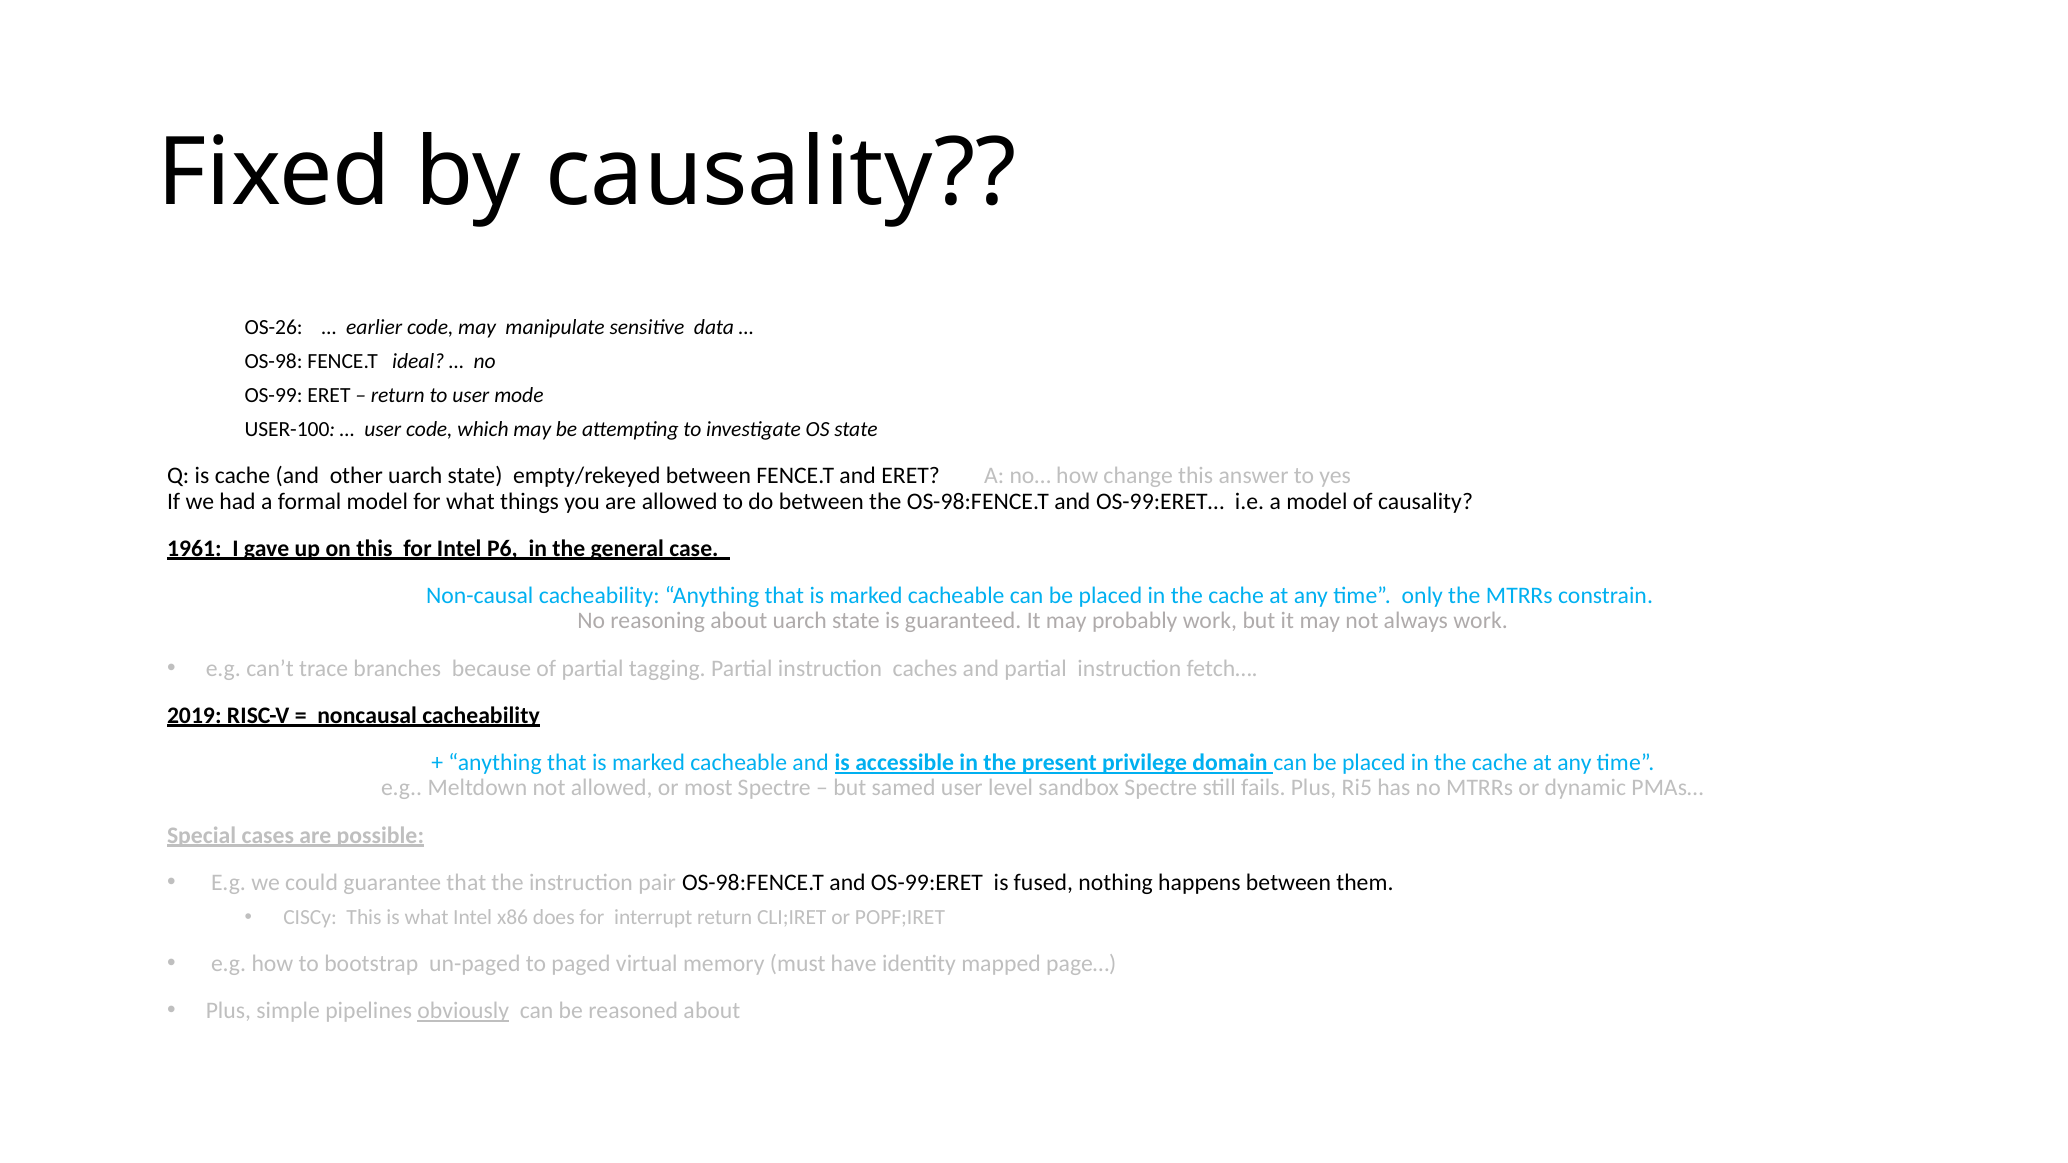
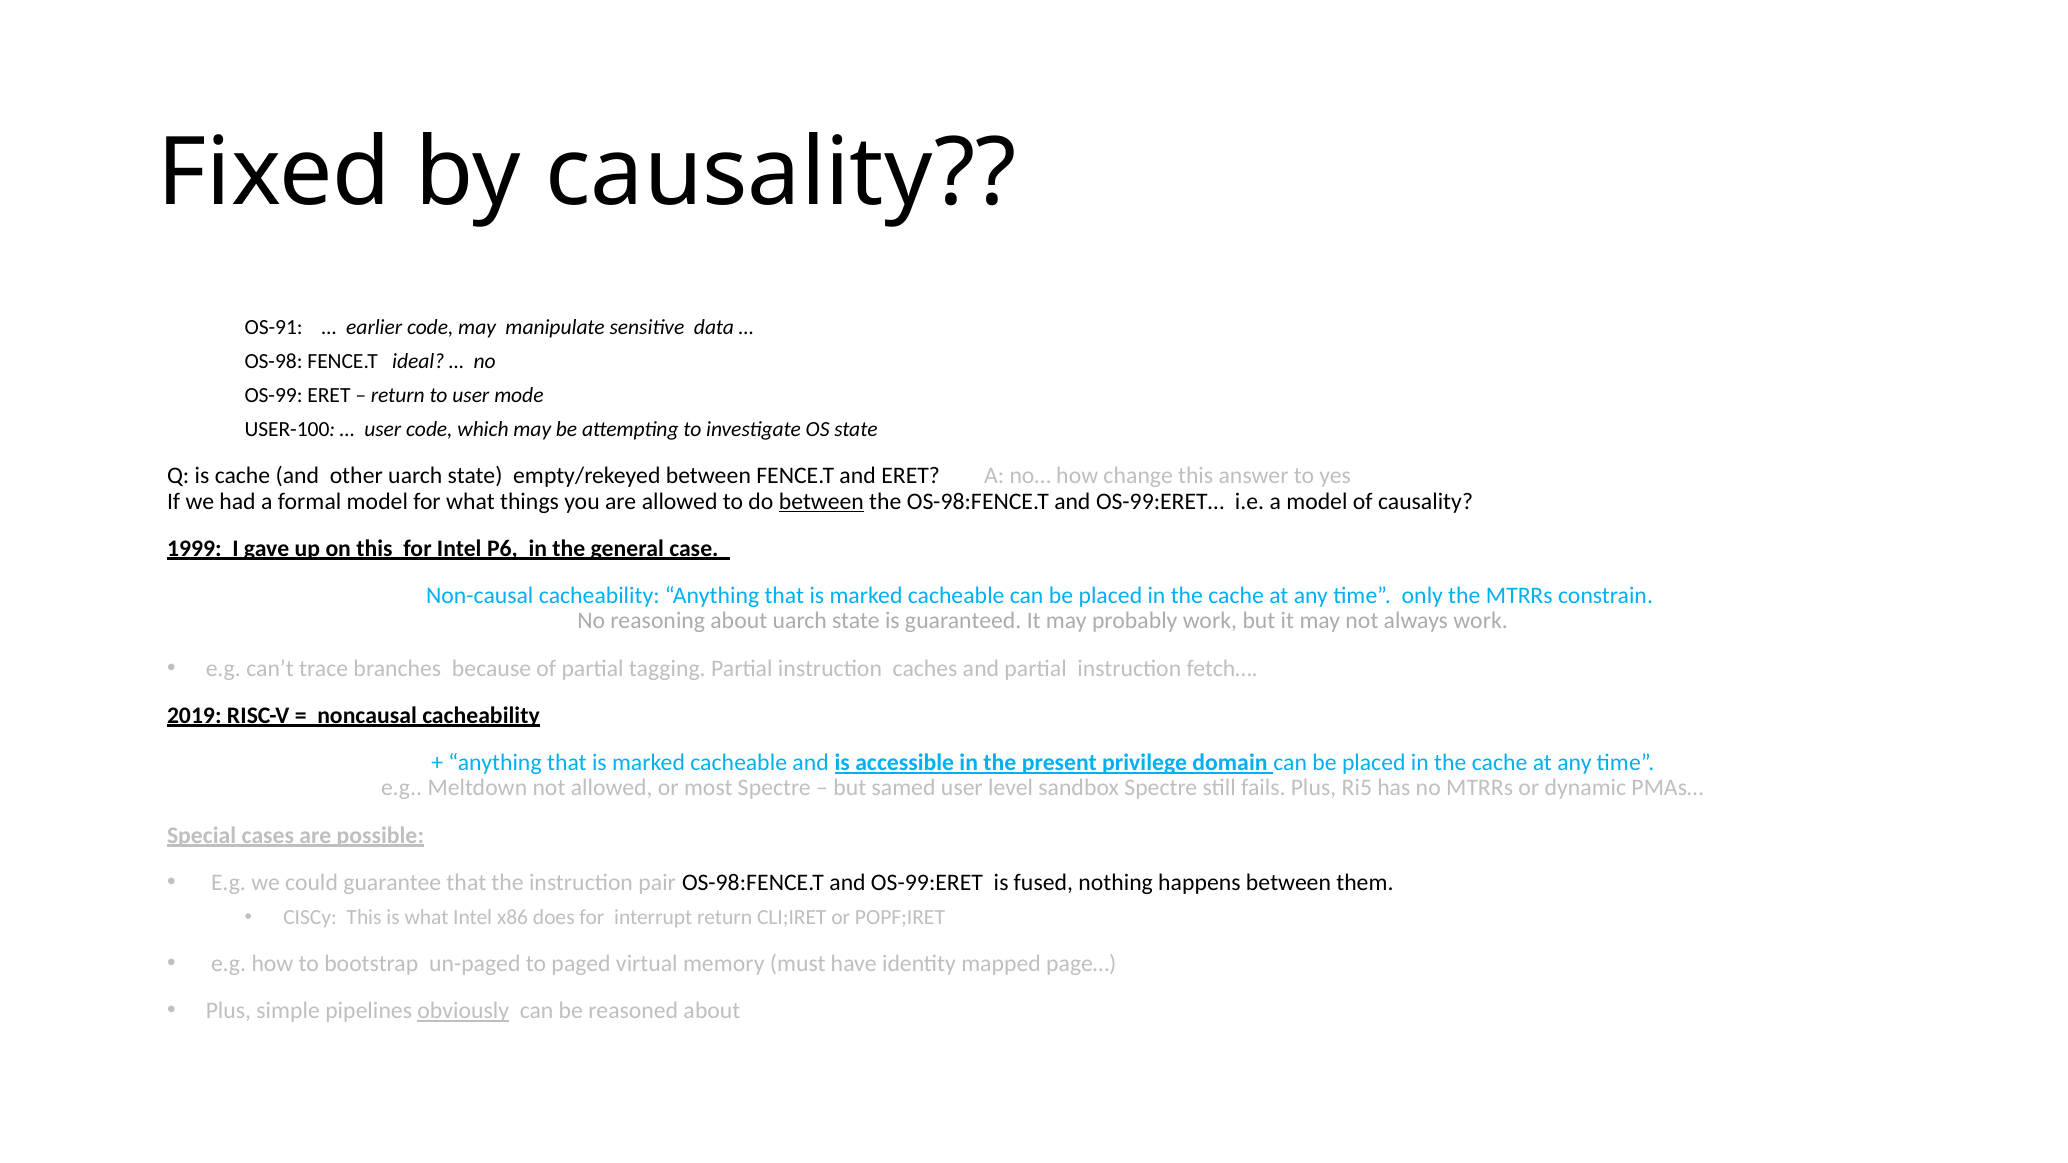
OS-26: OS-26 -> OS-91
between at (821, 501) underline: none -> present
1961: 1961 -> 1999
